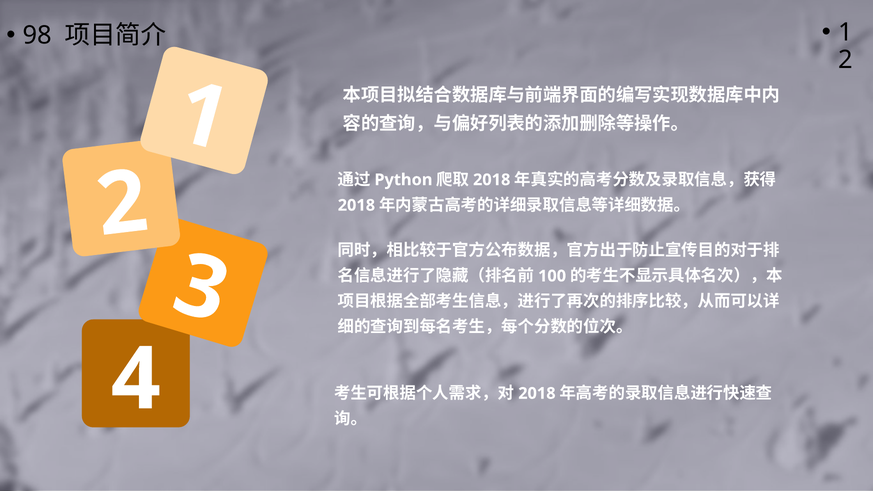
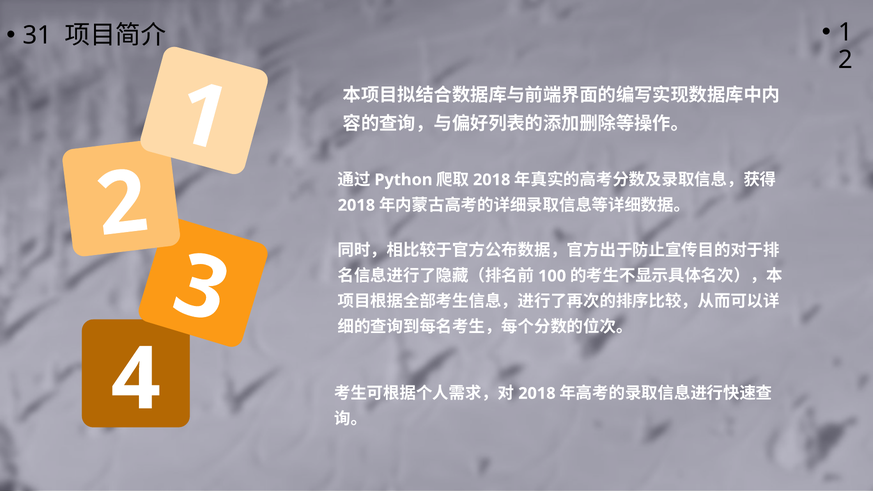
98: 98 -> 31
